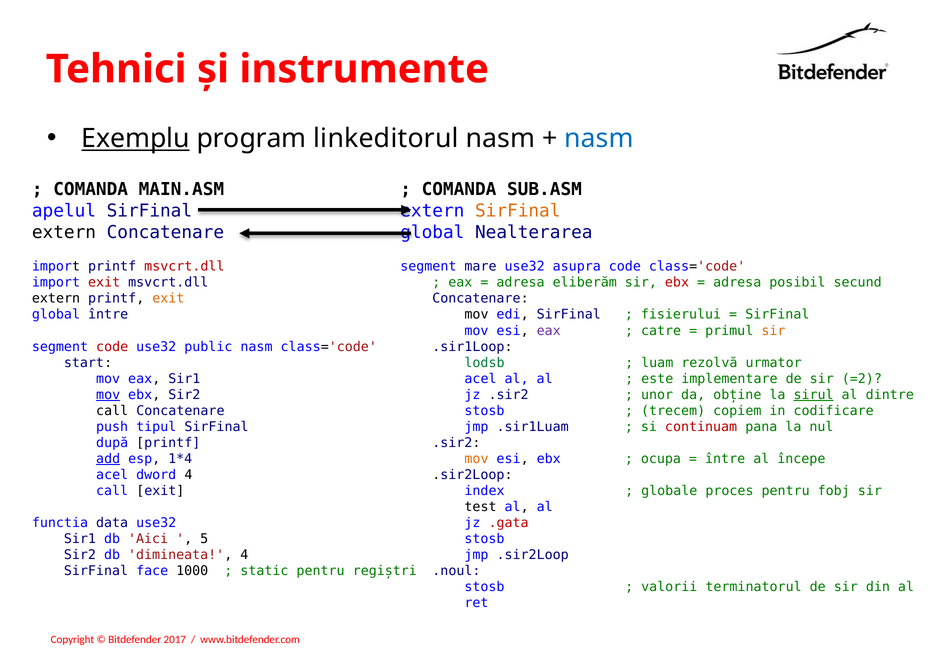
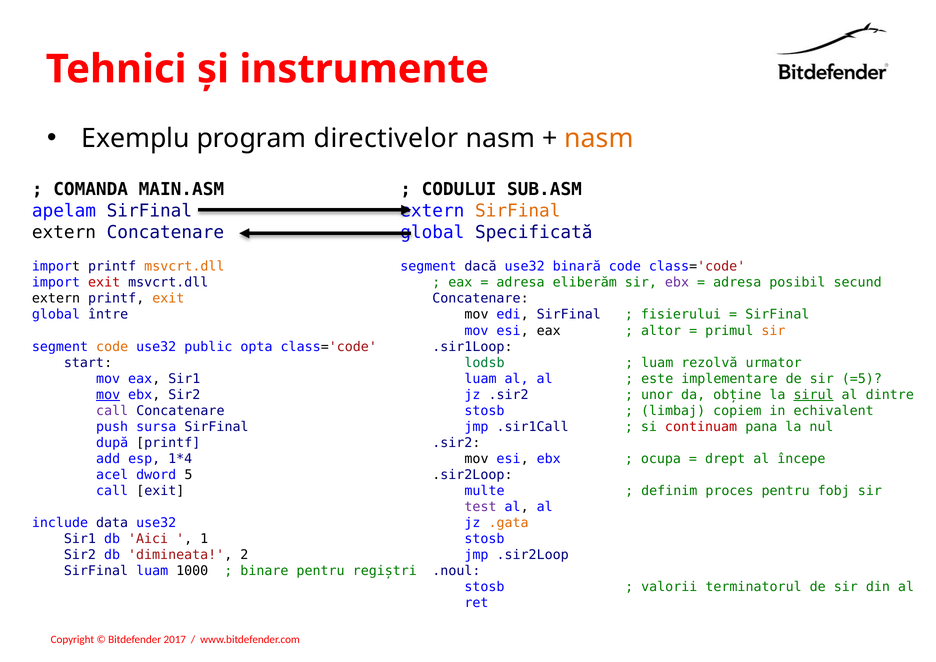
Exemplu underline: present -> none
linkeditorul: linkeditorul -> directivelor
nasm at (599, 139) colour: blue -> orange
COMANDA at (459, 190): COMANDA -> CODULUI
apelul: apelul -> apelam
Nealterarea: Nealterarea -> Specificată
msvcrt.dll at (184, 267) colour: red -> orange
mare: mare -> dacă
asupra: asupra -> binară
ebx at (677, 283) colour: red -> purple
eax at (549, 331) colour: purple -> black
catre: catre -> altor
code at (112, 347) colour: red -> orange
public nasm: nasm -> opta
acel at (481, 379): acel -> luam
=2: =2 -> =5
call at (112, 411) colour: black -> purple
trecem: trecem -> limbaj
codificare: codificare -> echivalent
tipul: tipul -> sursa
.sir1Luam: .sir1Luam -> .sir1Call
add underline: present -> none
mov at (477, 459) colour: orange -> black
între at (725, 459): între -> drept
dword 4: 4 -> 5
index: index -> multe
globale: globale -> definim
test colour: black -> purple
functia: functia -> include
.gata colour: red -> orange
5: 5 -> 1
dimineata 4: 4 -> 2
SirFinal face: face -> luam
static: static -> binare
